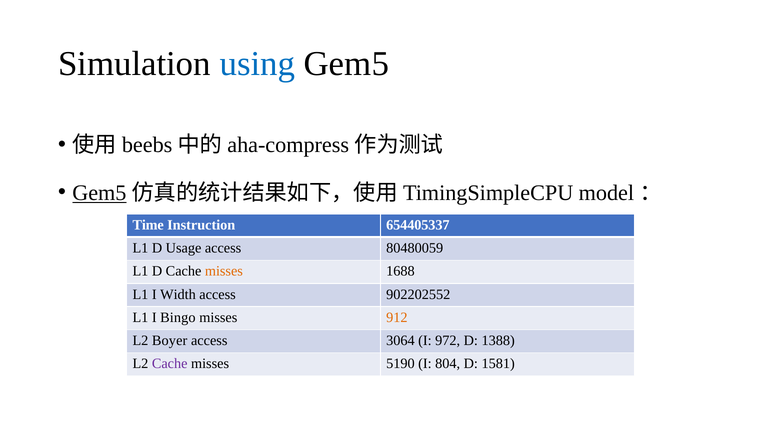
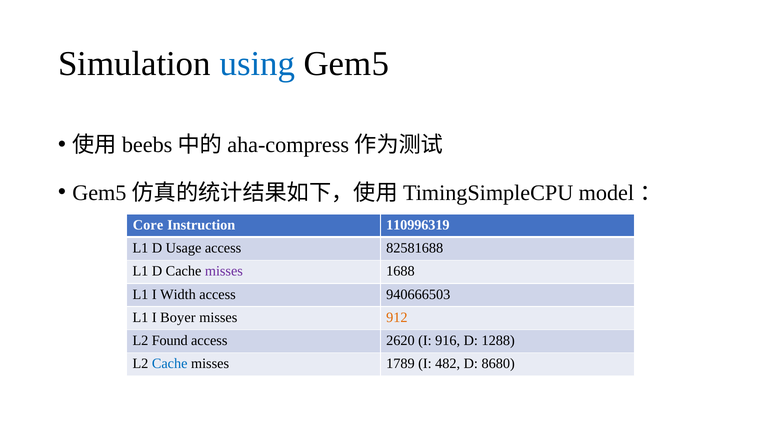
Gem5 at (99, 193) underline: present -> none
Time: Time -> Core
654405337: 654405337 -> 110996319
80480059: 80480059 -> 82581688
misses at (224, 271) colour: orange -> purple
902202552: 902202552 -> 940666503
Bingo: Bingo -> Boyer
Boyer: Boyer -> Found
3064: 3064 -> 2620
972: 972 -> 916
1388: 1388 -> 1288
Cache at (170, 364) colour: purple -> blue
5190: 5190 -> 1789
804: 804 -> 482
1581: 1581 -> 8680
